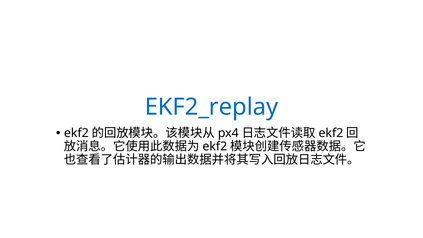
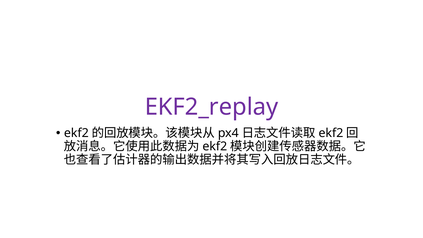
EKF2_replay colour: blue -> purple
